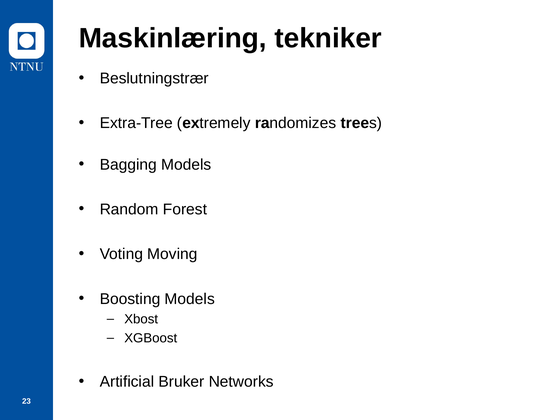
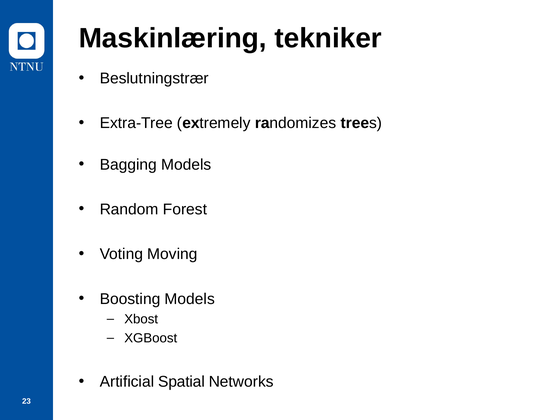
Bruker: Bruker -> Spatial
